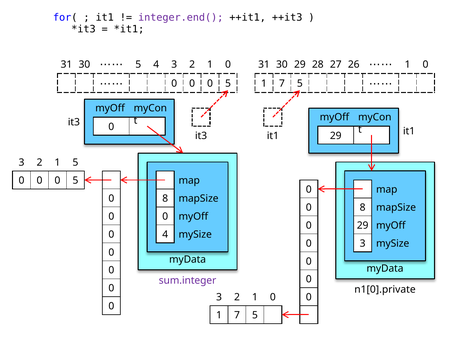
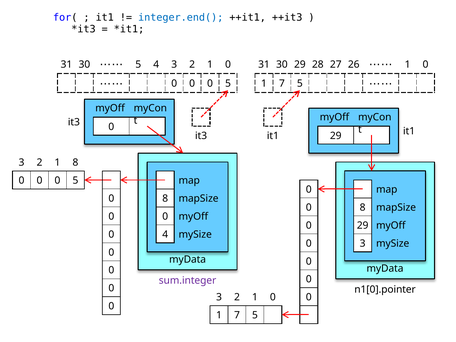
integer.end( colour: purple -> blue
1 5: 5 -> 8
n1[0].private: n1[0].private -> n1[0].pointer
